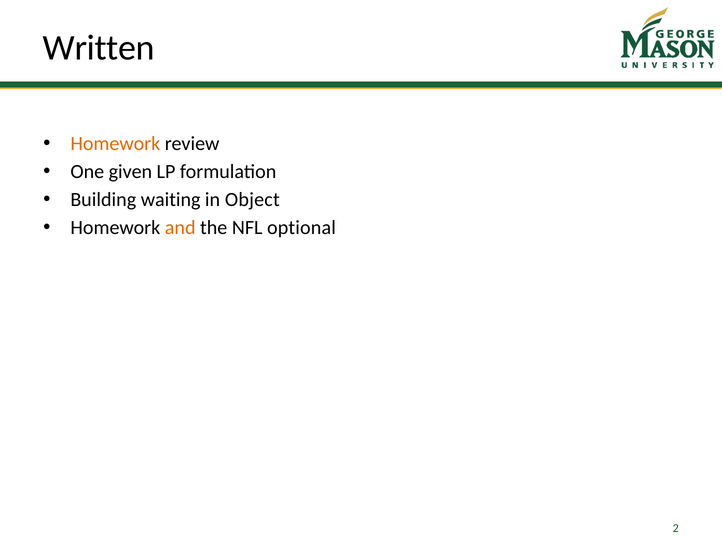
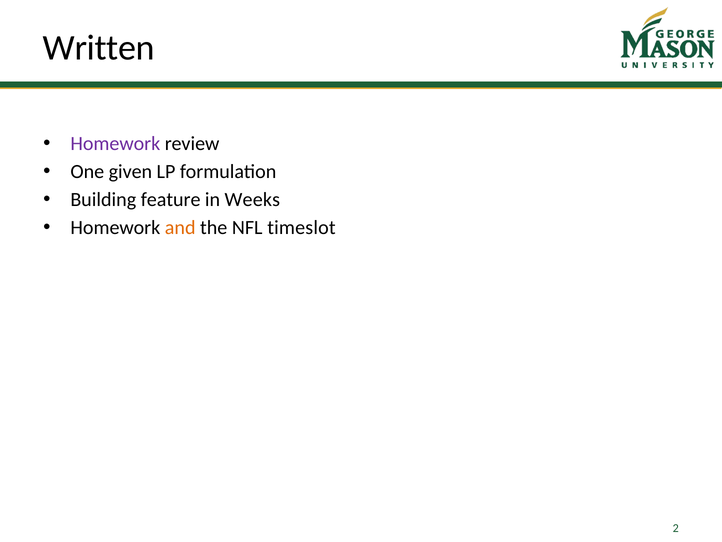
Homework at (115, 143) colour: orange -> purple
waiting: waiting -> feature
Object: Object -> Weeks
optional: optional -> timeslot
